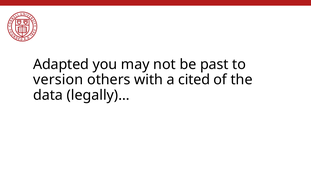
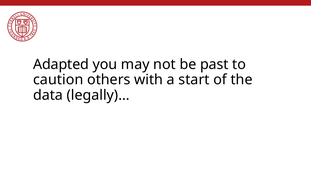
version: version -> caution
cited: cited -> start
